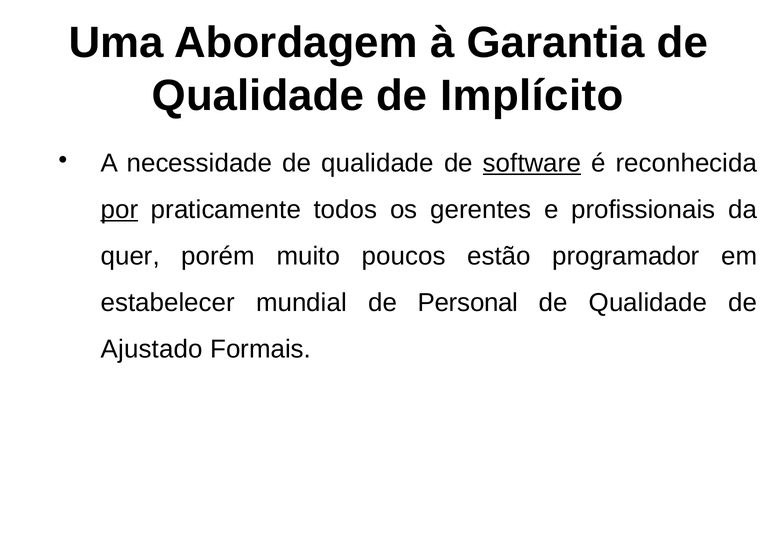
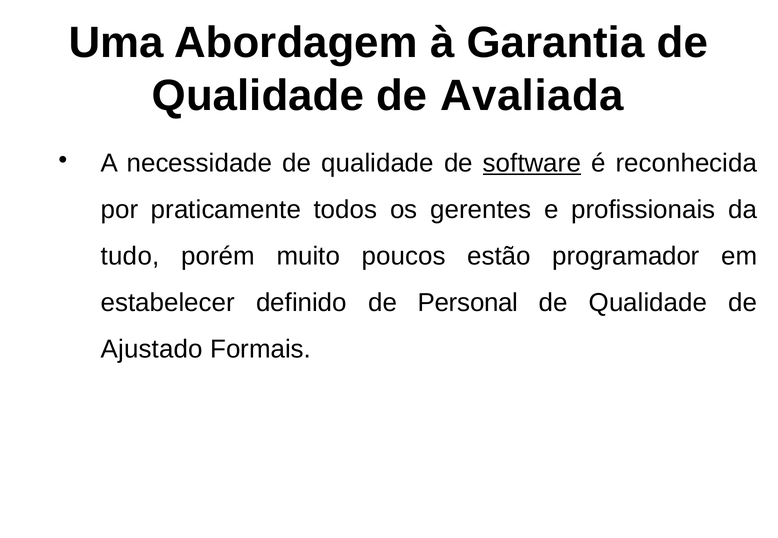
Implícito: Implícito -> Avaliada
por underline: present -> none
quer: quer -> tudo
mundial: mundial -> definido
